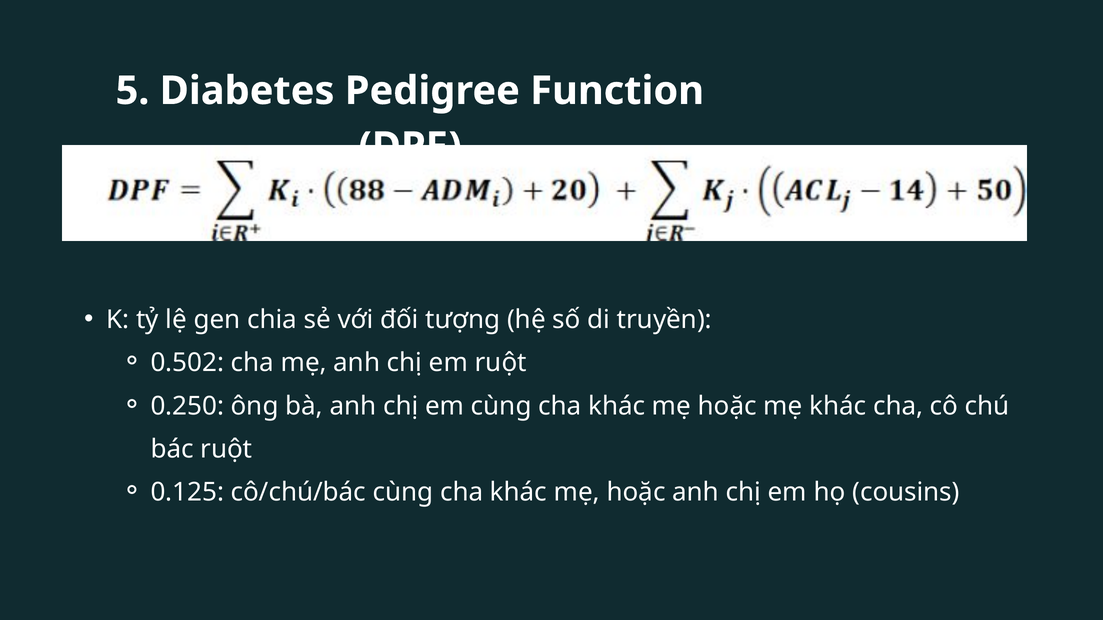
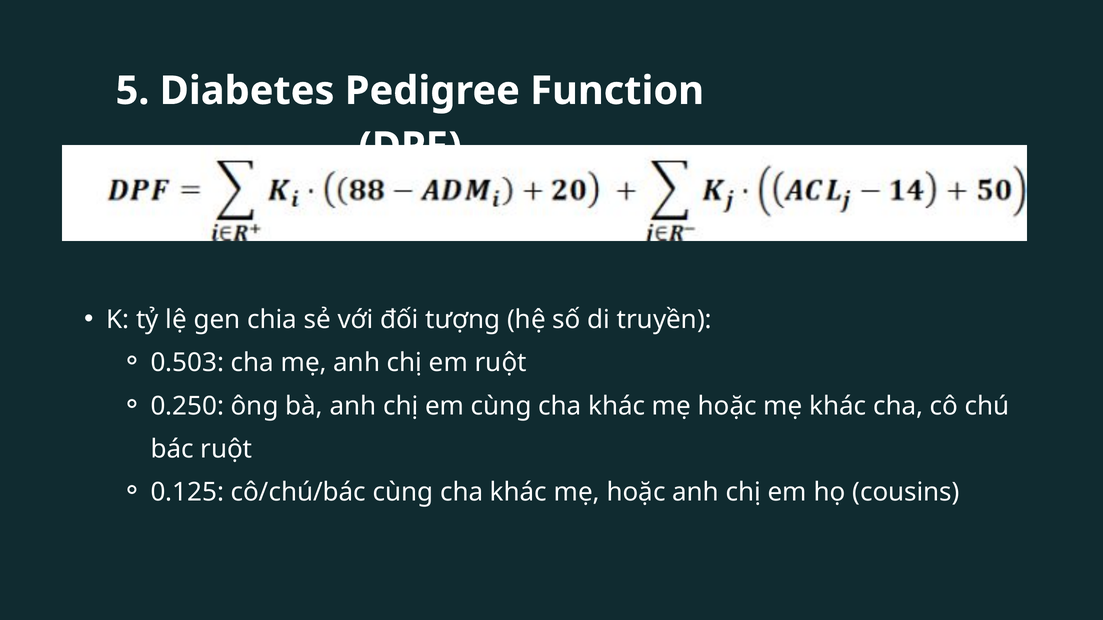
0.502: 0.502 -> 0.503
